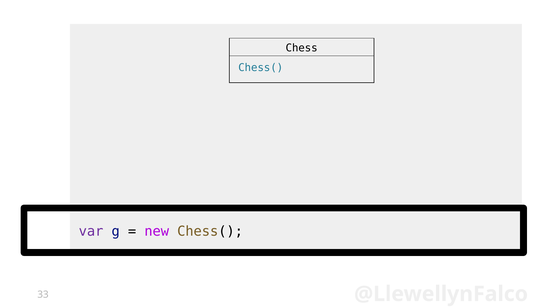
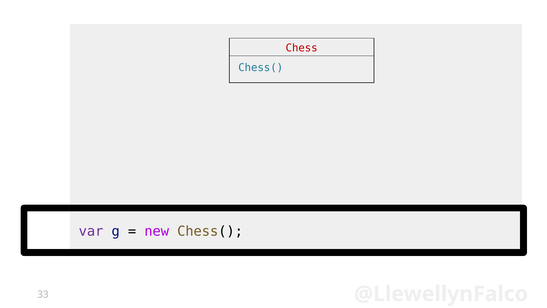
Chess colour: black -> red
